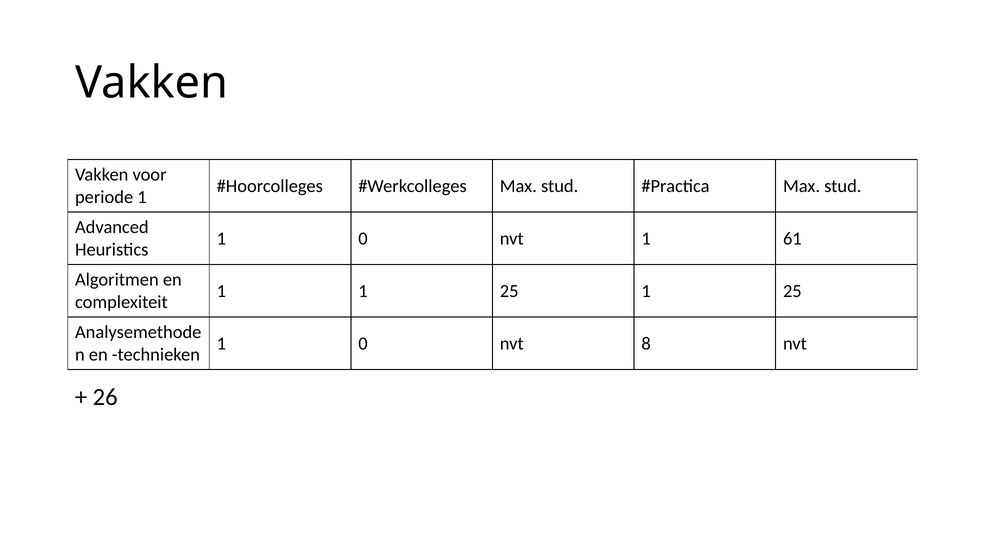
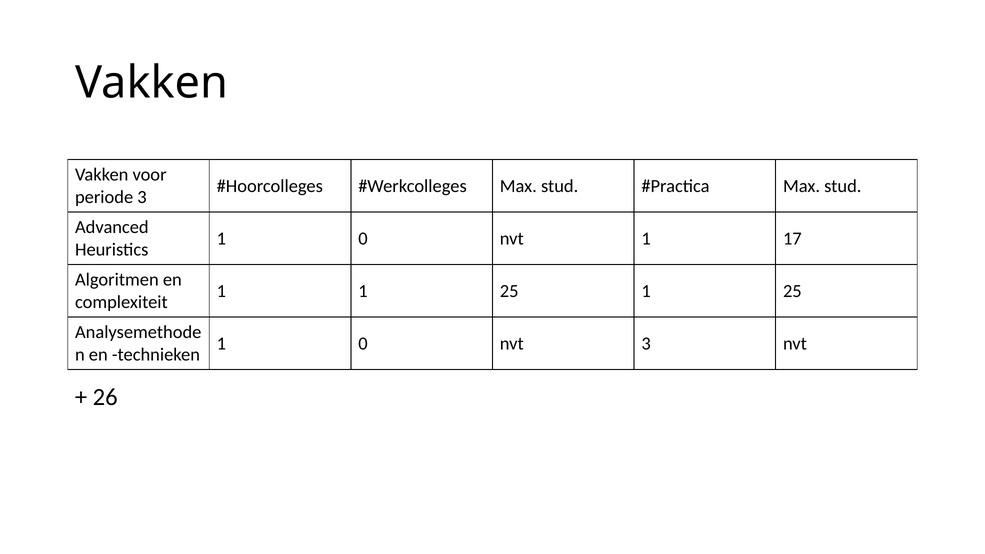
periode 1: 1 -> 3
61: 61 -> 17
nvt 8: 8 -> 3
